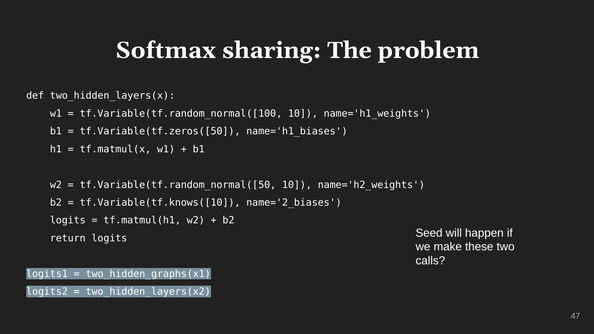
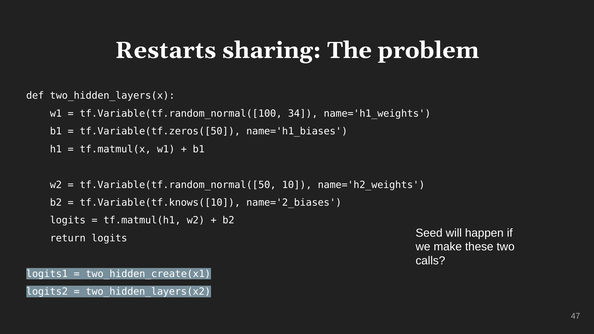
Softmax: Softmax -> Restarts
tf.Variable(tf.random_normal([100 10: 10 -> 34
two_hidden_graphs(x1: two_hidden_graphs(x1 -> two_hidden_create(x1
